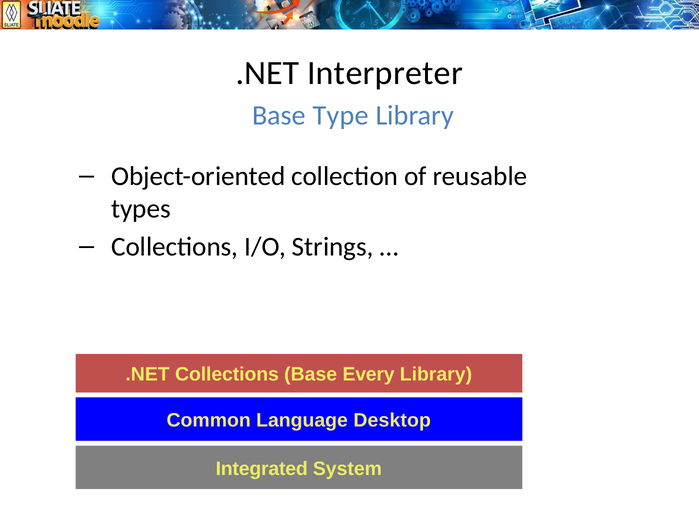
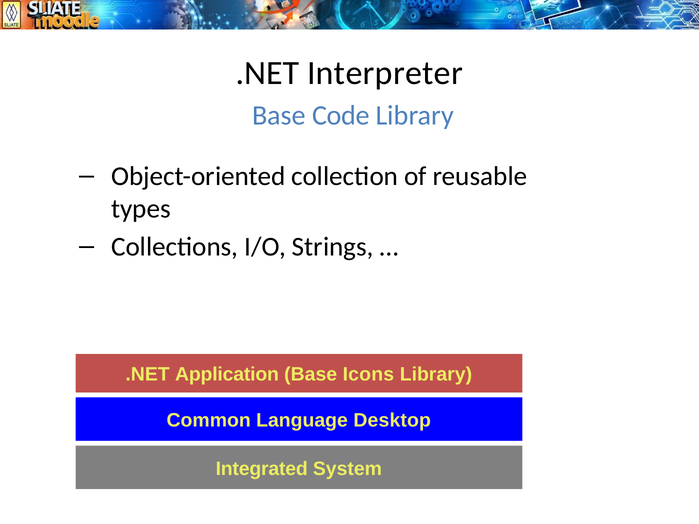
Type: Type -> Code
.NET Collections: Collections -> Application
Every: Every -> Icons
